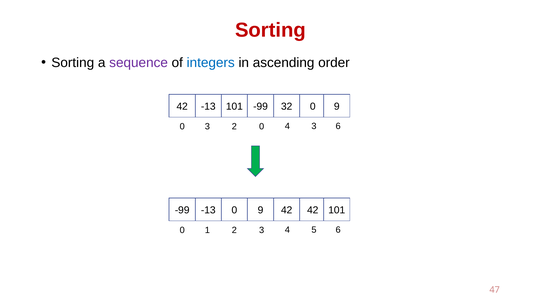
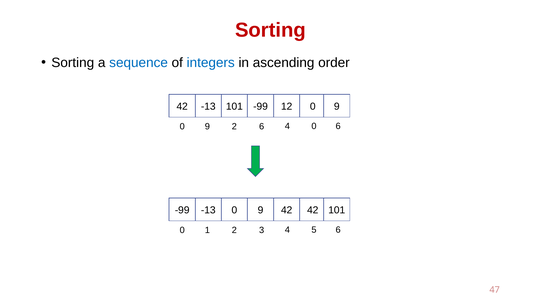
sequence colour: purple -> blue
32: 32 -> 12
3 at (207, 127): 3 -> 9
2 0: 0 -> 6
4 3: 3 -> 0
